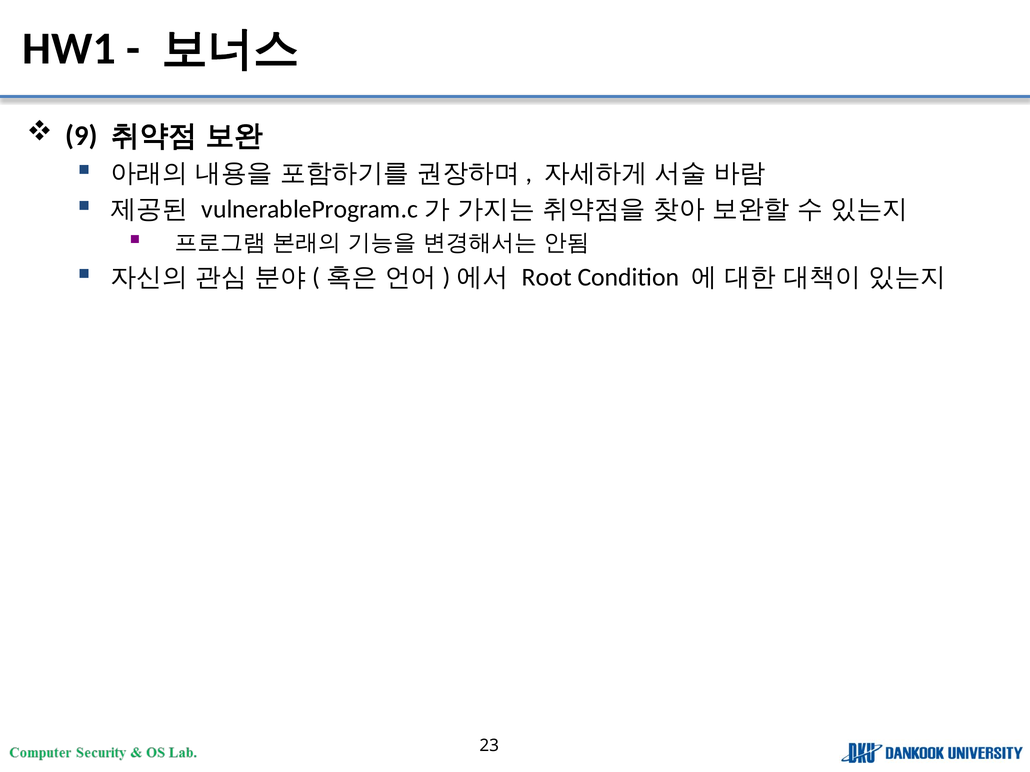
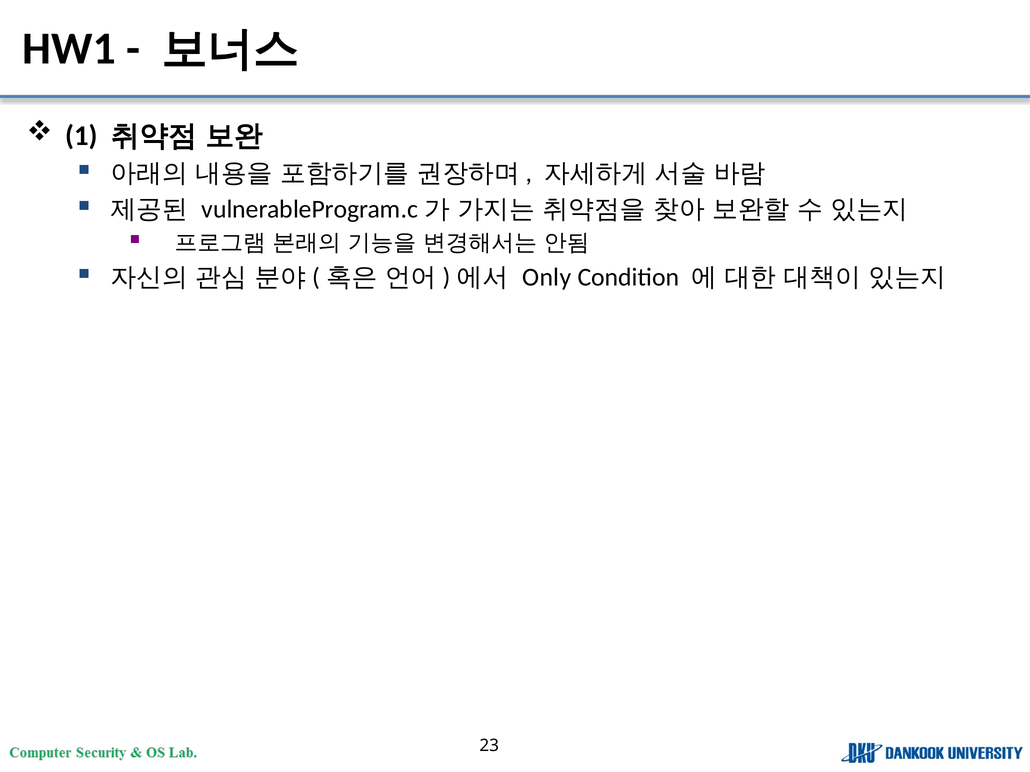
9: 9 -> 1
Root: Root -> Only
